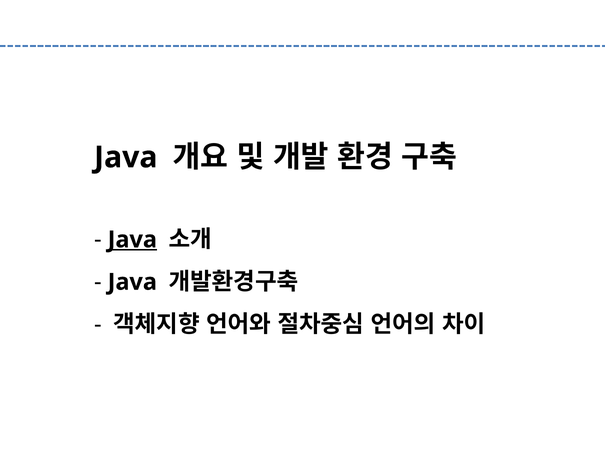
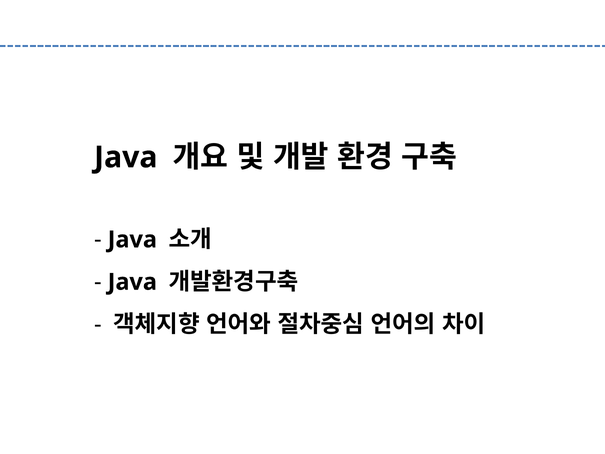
Java at (132, 239) underline: present -> none
